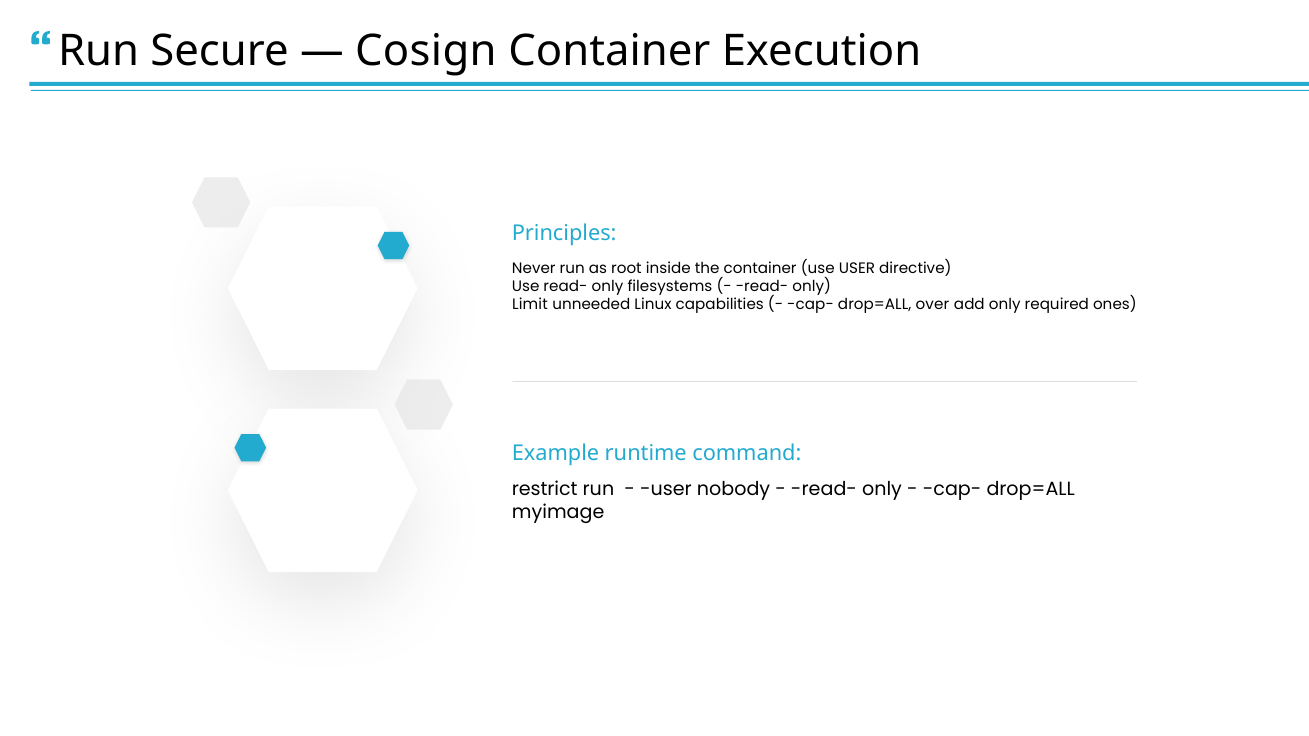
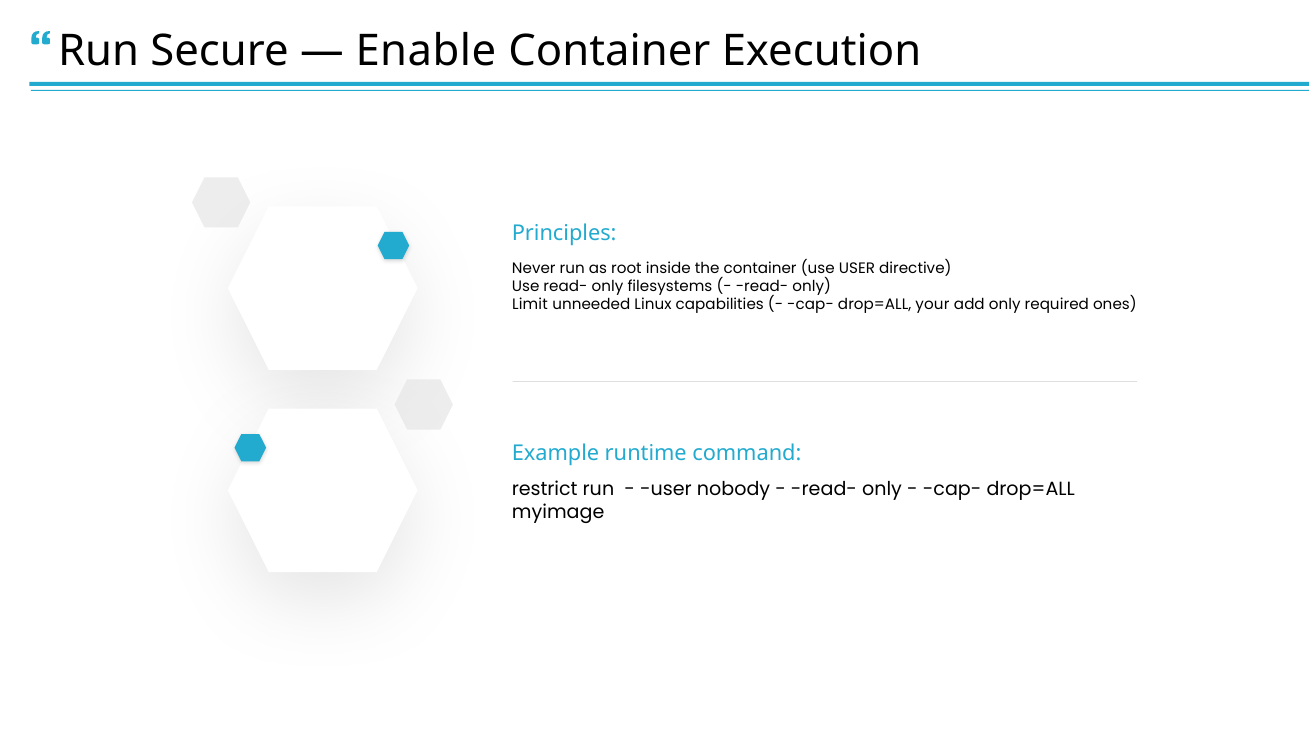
Cosign: Cosign -> Enable
over: over -> your
